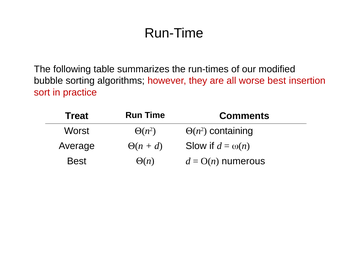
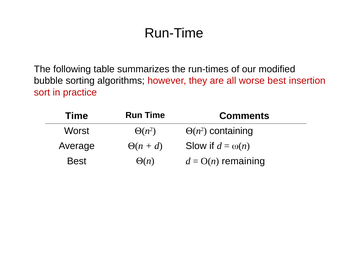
Treat at (77, 116): Treat -> Time
numerous: numerous -> remaining
